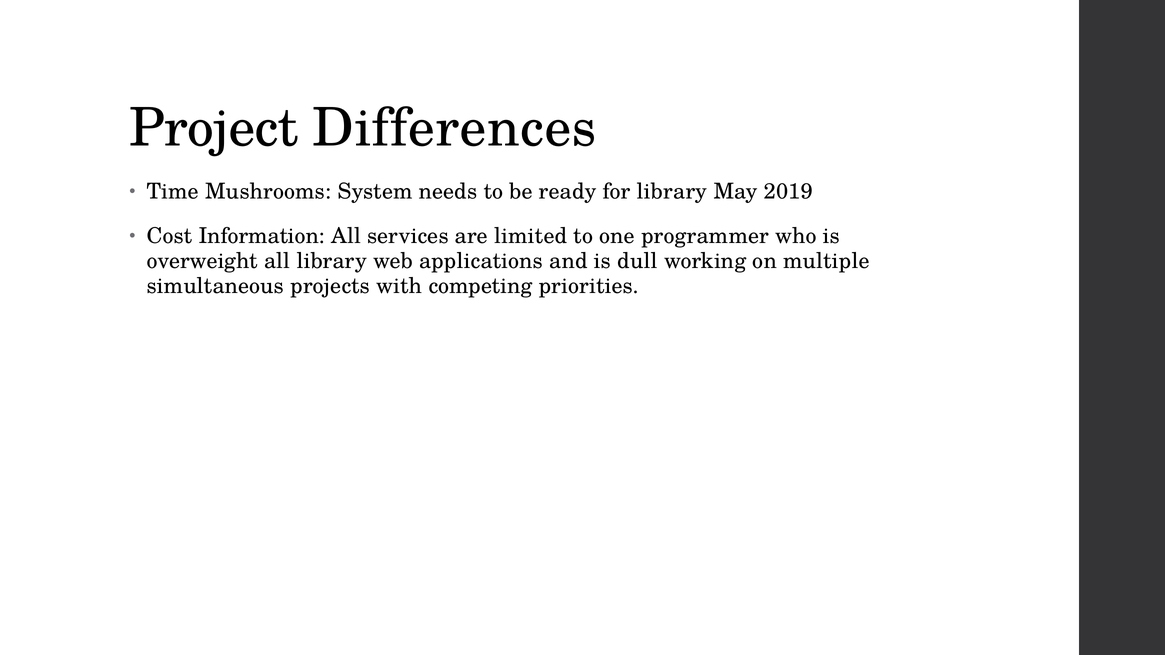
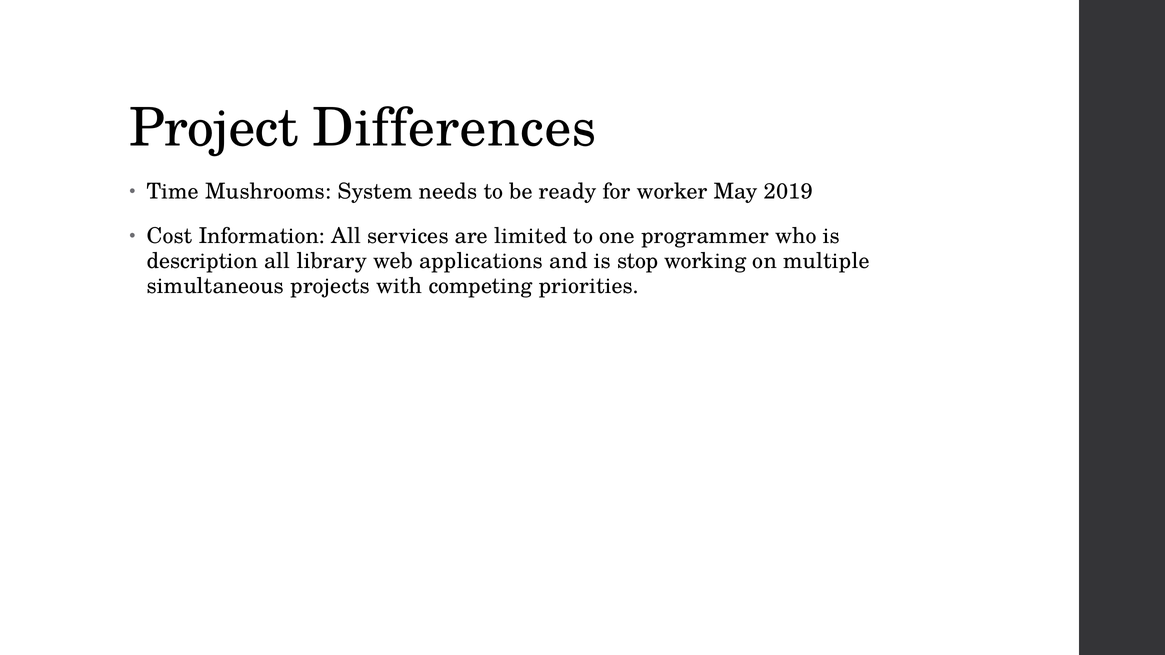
for library: library -> worker
overweight: overweight -> description
dull: dull -> stop
